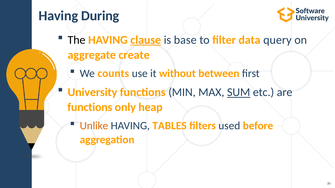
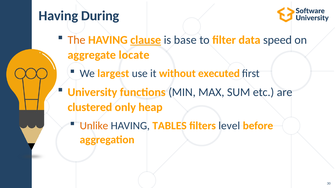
The colour: black -> orange
query: query -> speed
create: create -> locate
counts: counts -> largest
between: between -> executed
SUM underline: present -> none
functions at (90, 107): functions -> clustered
used: used -> level
